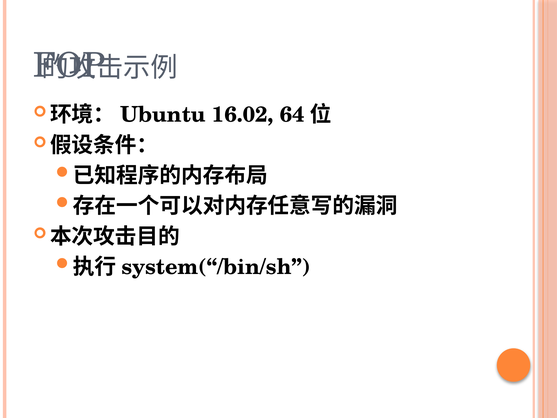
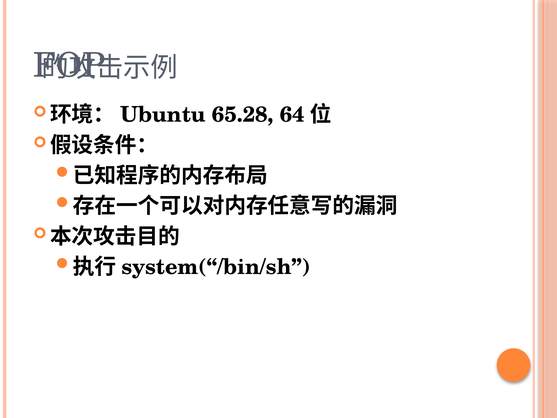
16.02: 16.02 -> 65.28
